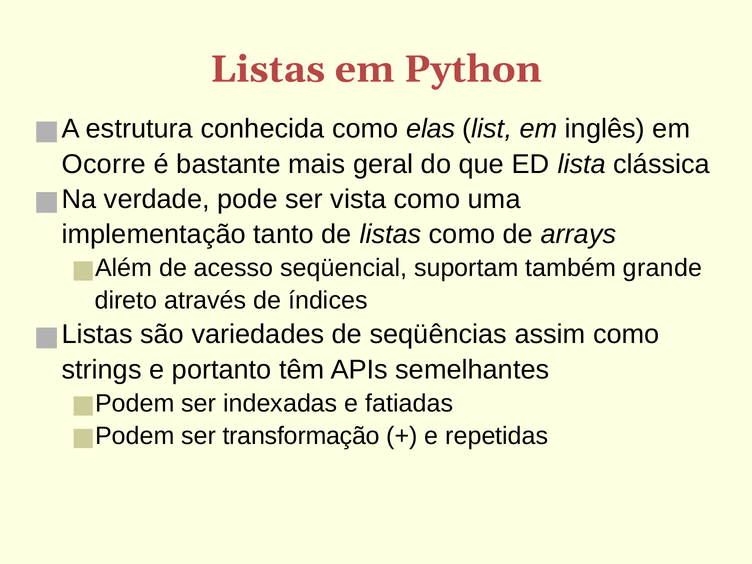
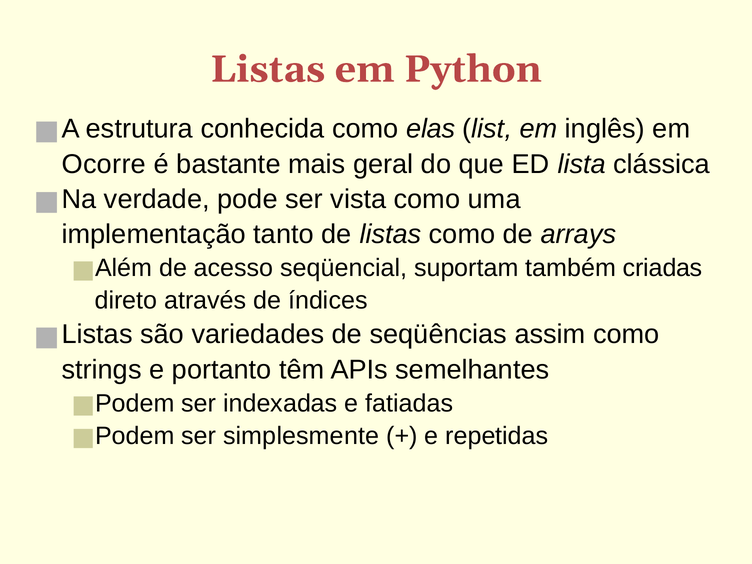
grande: grande -> criadas
transformação: transformação -> simplesmente
